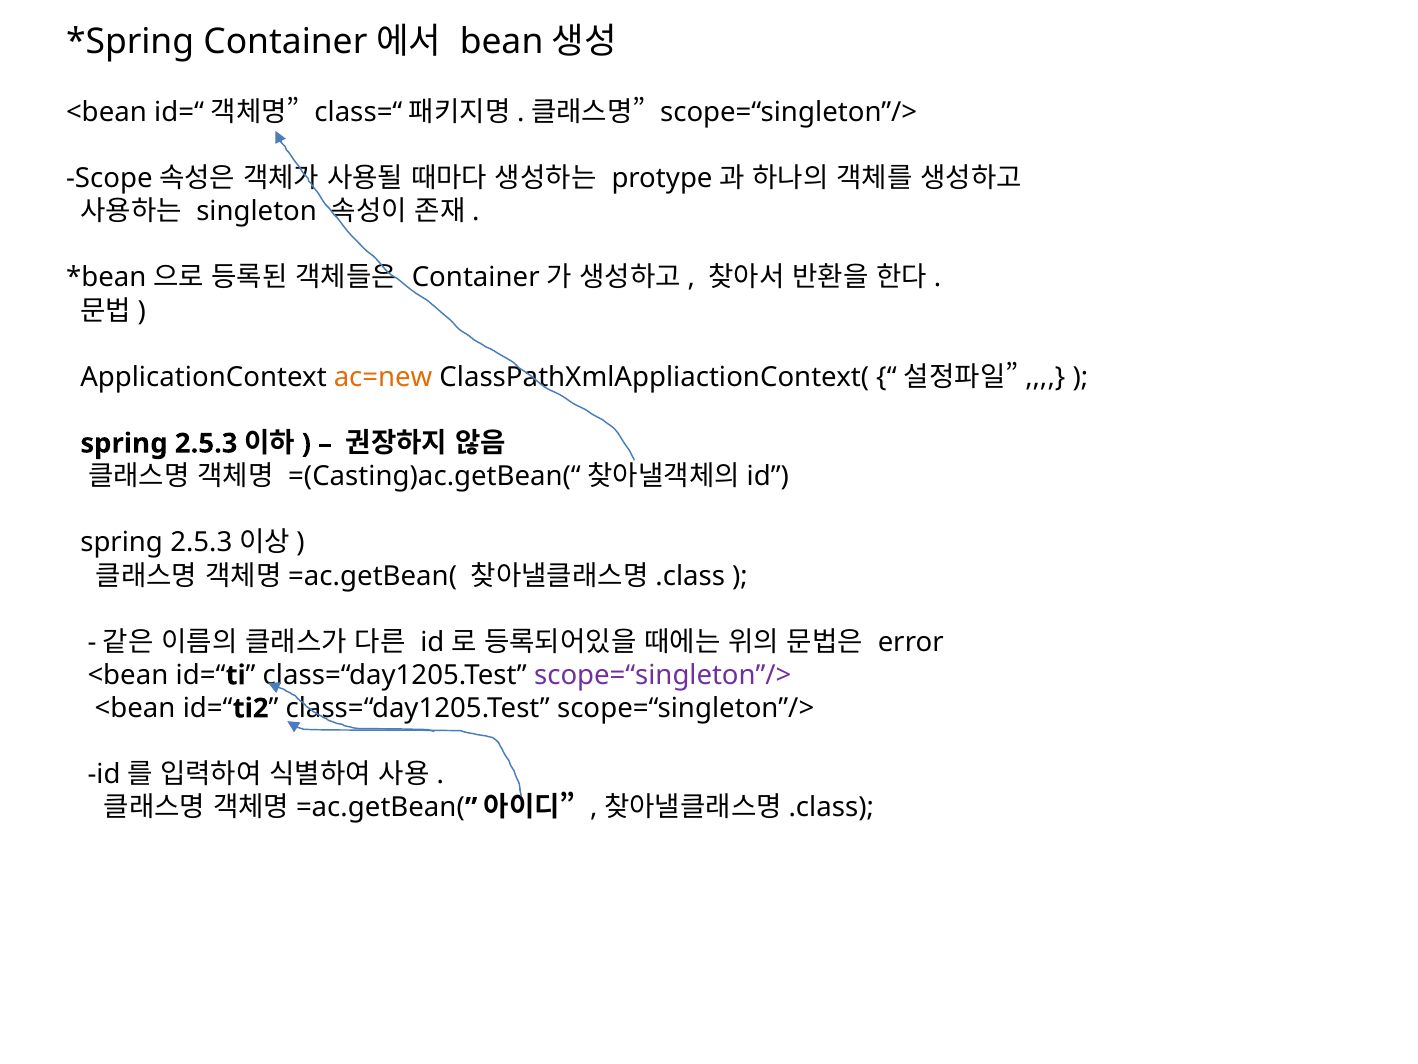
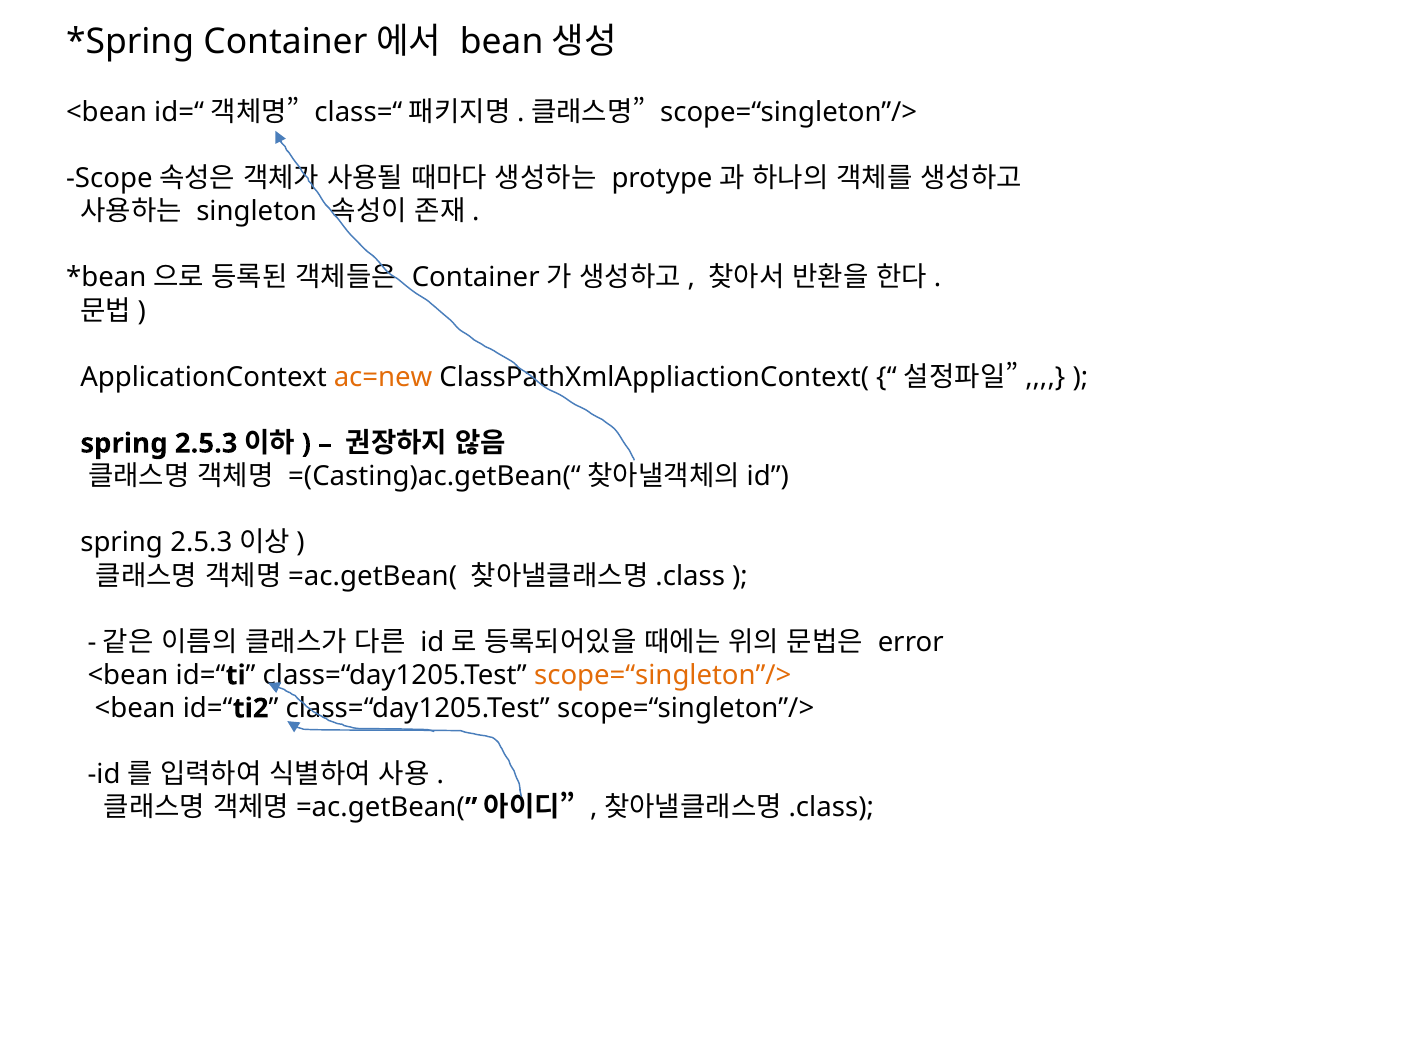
scope=“singleton”/> at (663, 675) colour: purple -> orange
